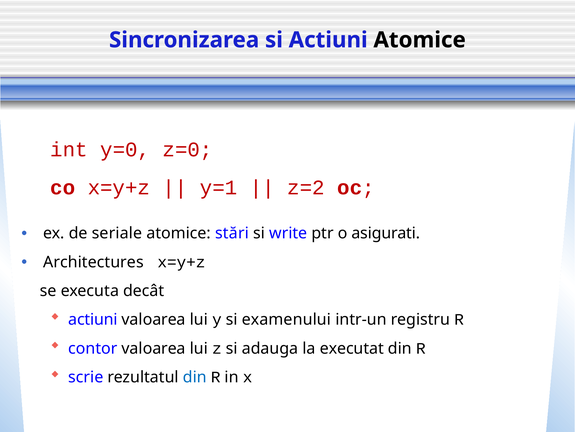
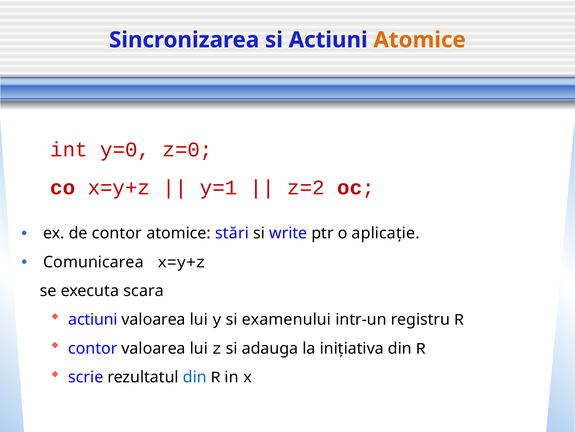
Atomice at (420, 40) colour: black -> orange
de seriale: seriale -> contor
asigurati: asigurati -> aplicație
Architectures: Architectures -> Comunicarea
decât: decât -> scara
executat: executat -> inițiativa
